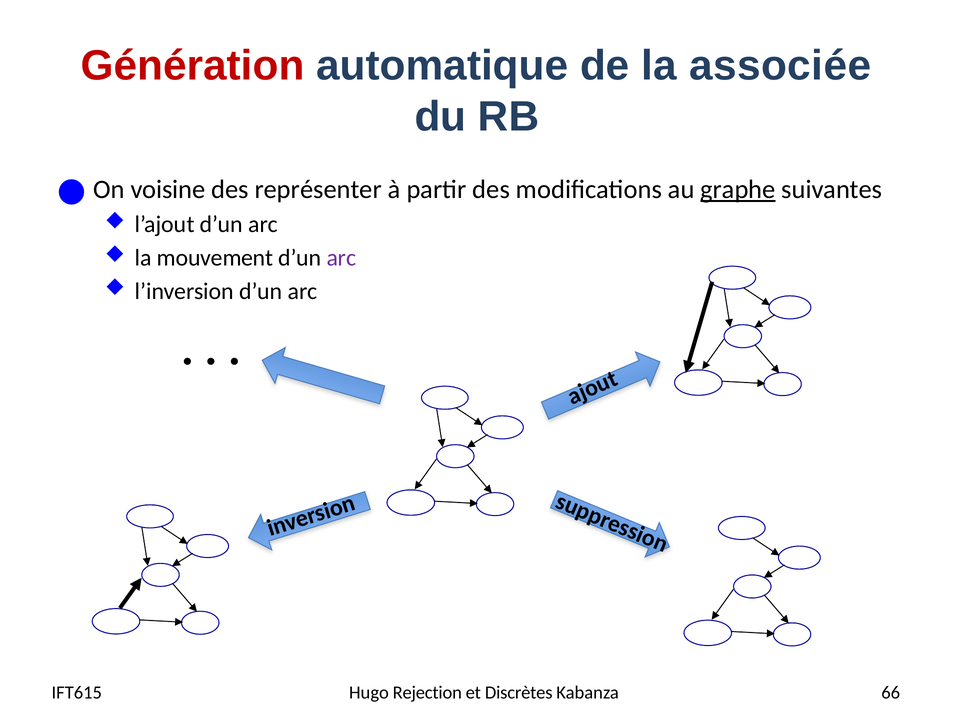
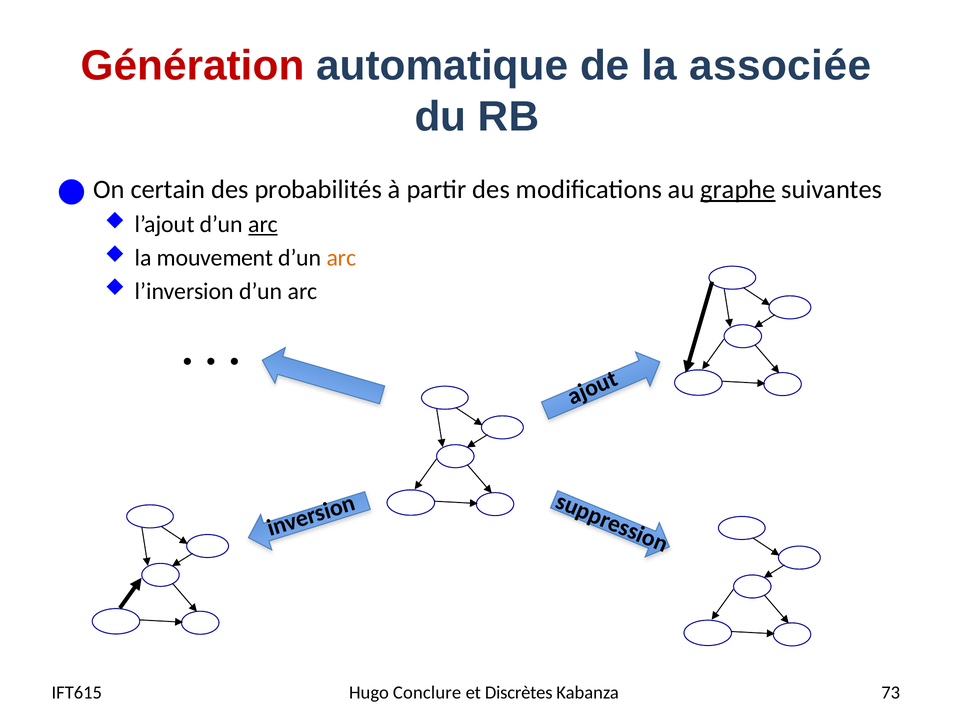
voisine: voisine -> certain
représenter: représenter -> probabilités
arc at (263, 224) underline: none -> present
arc at (341, 258) colour: purple -> orange
Rejection: Rejection -> Conclure
66: 66 -> 73
